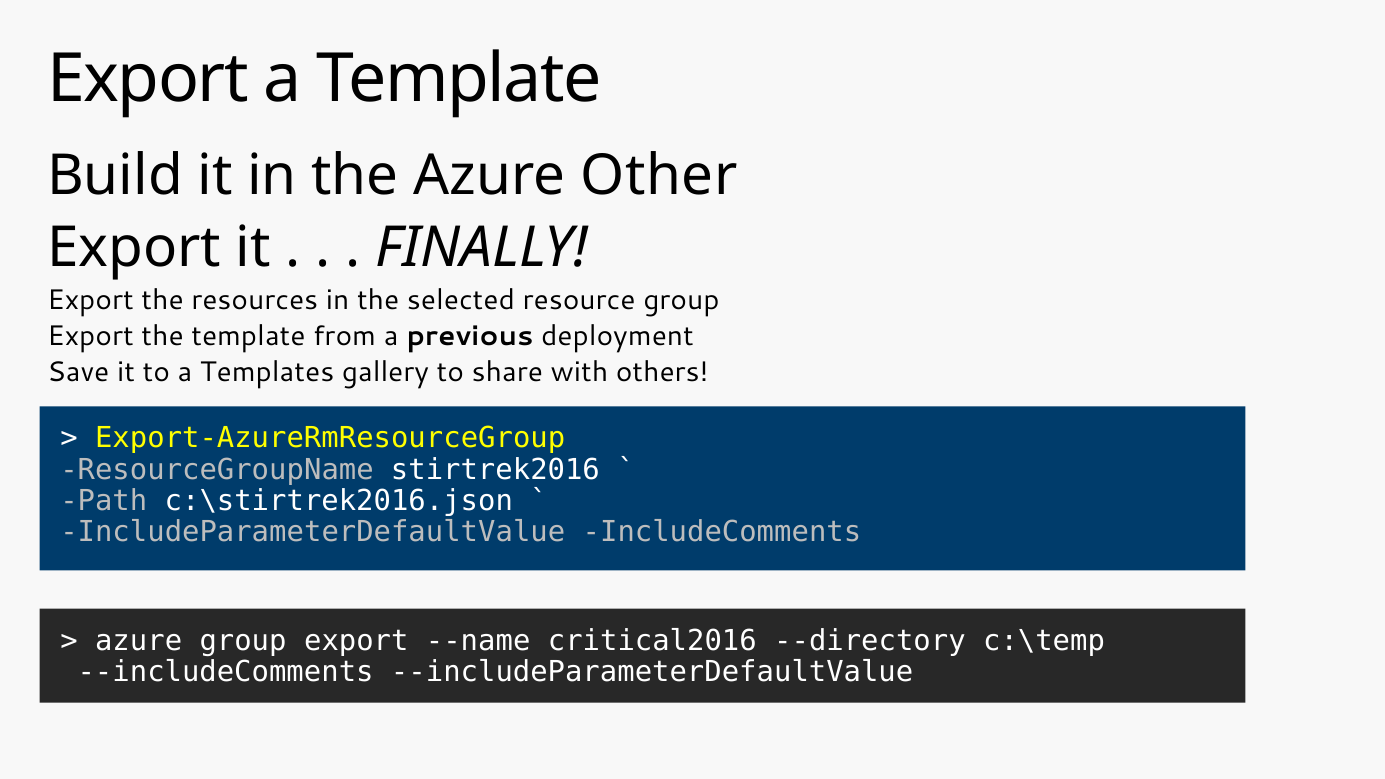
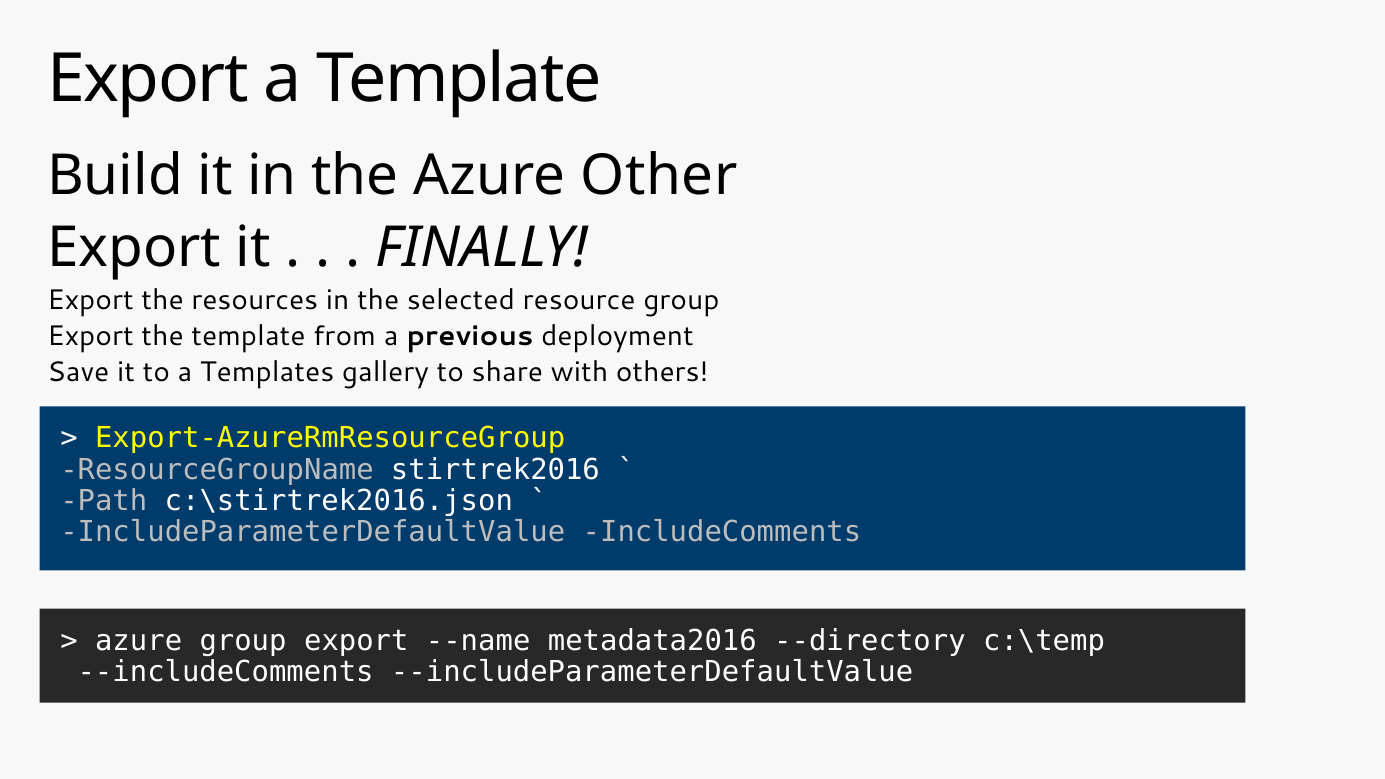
critical2016: critical2016 -> metadata2016
